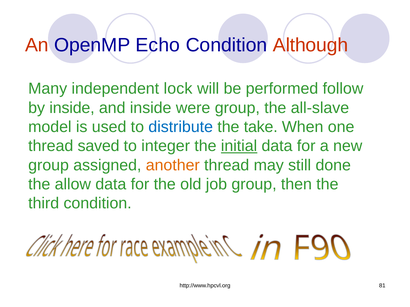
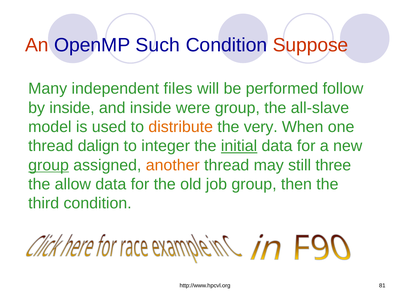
Echo: Echo -> Such
Although: Although -> Suppose
lock: lock -> files
distribute colour: blue -> orange
take: take -> very
saved: saved -> dalign
group at (49, 165) underline: none -> present
done: done -> three
